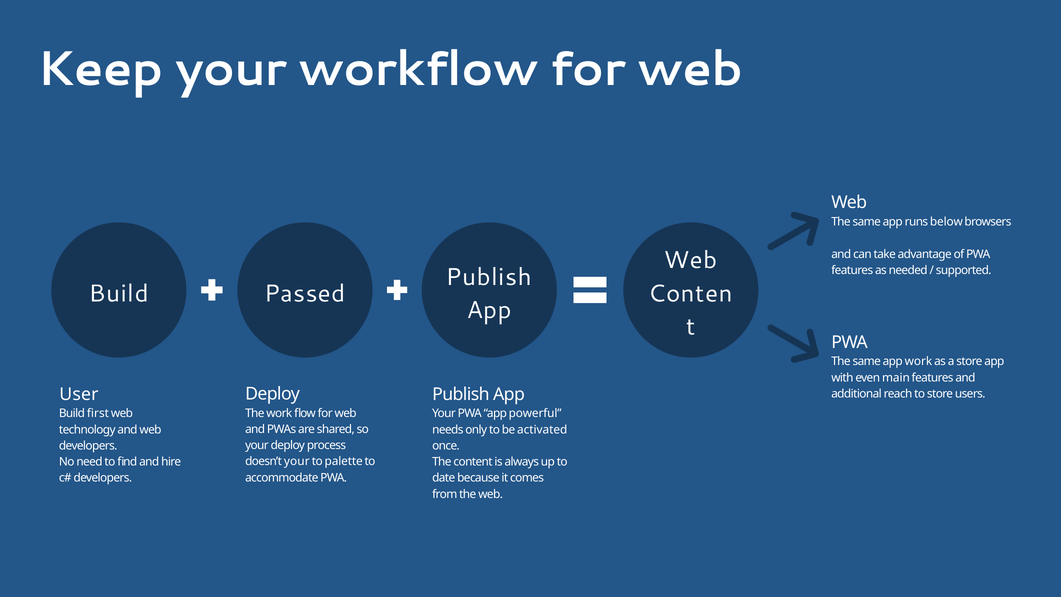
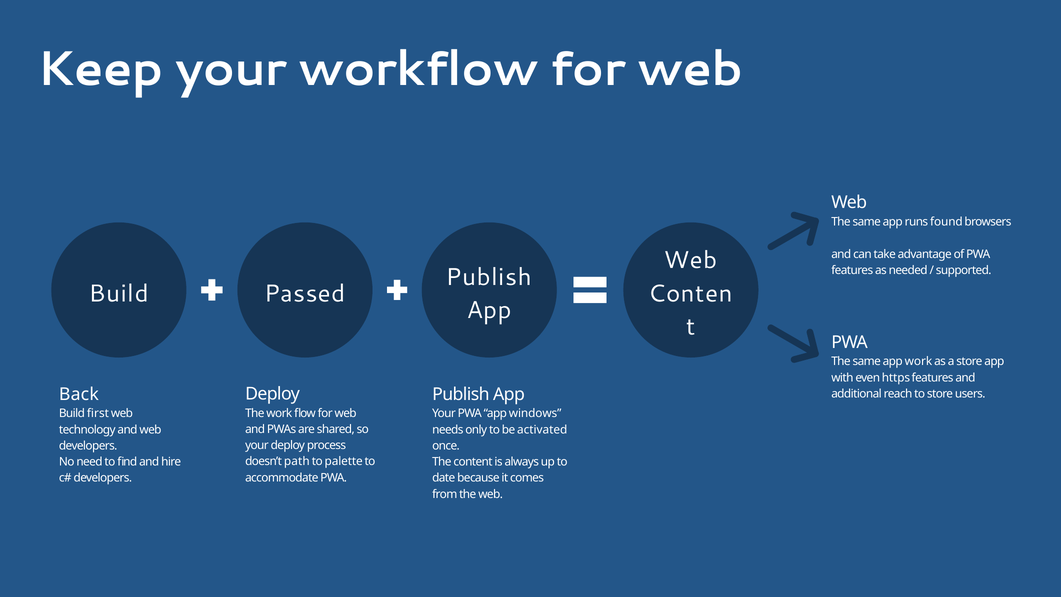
below: below -> found
main: main -> https
User: User -> Back
powerful: powerful -> windows
doesn’t your: your -> path
